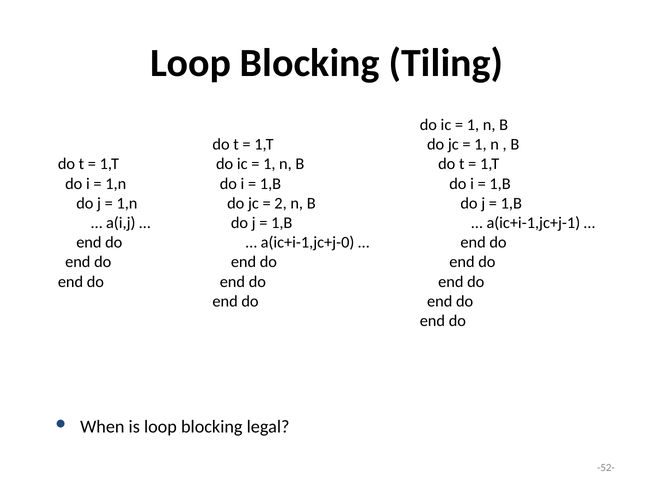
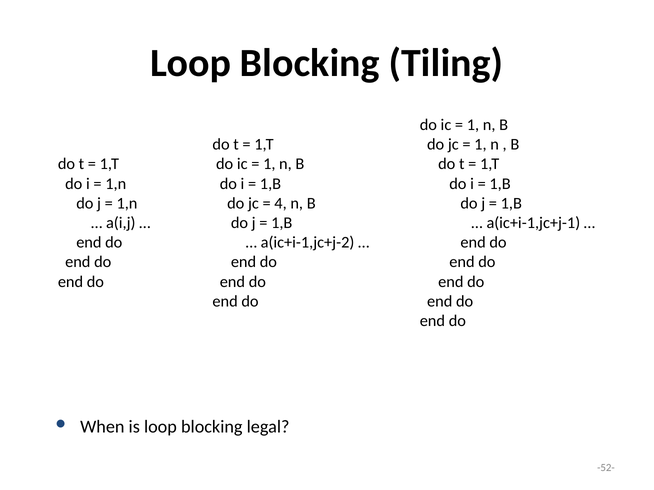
2: 2 -> 4
a(ic+i-1,jc+j-0: a(ic+i-1,jc+j-0 -> a(ic+i-1,jc+j-2
